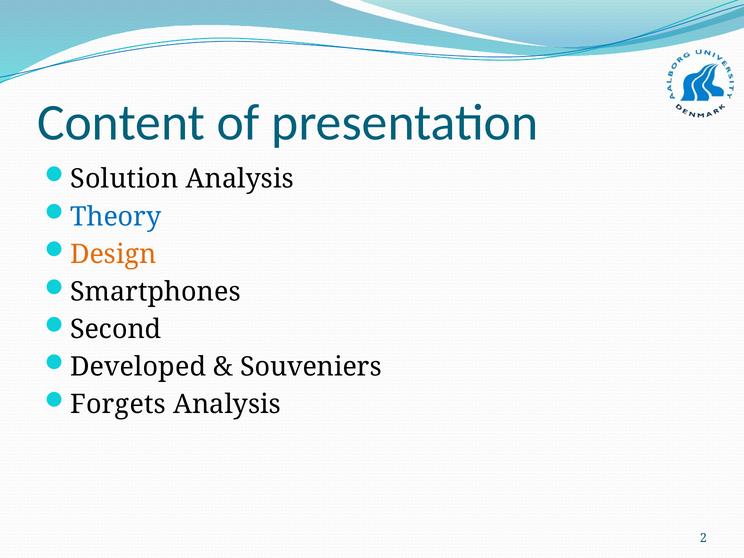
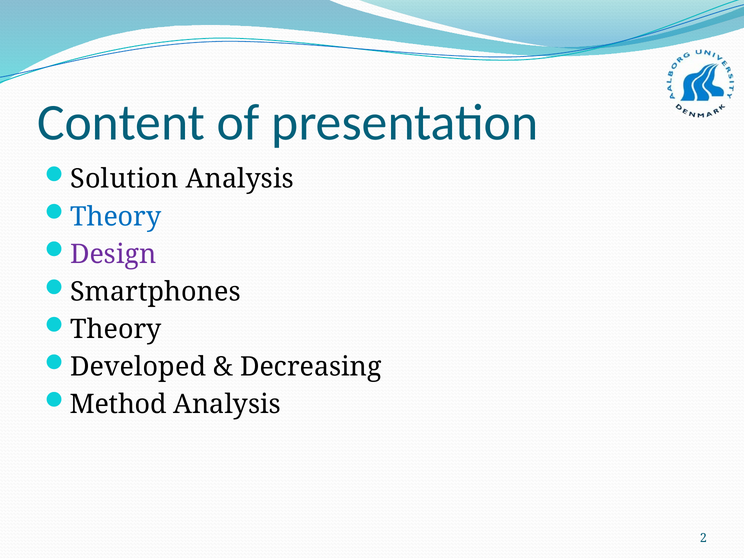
Design colour: orange -> purple
Second at (116, 329): Second -> Theory
Souveniers: Souveniers -> Decreasing
Forgets: Forgets -> Method
